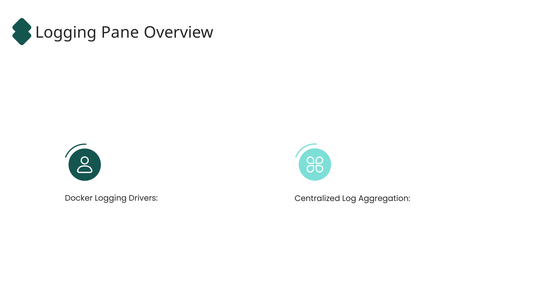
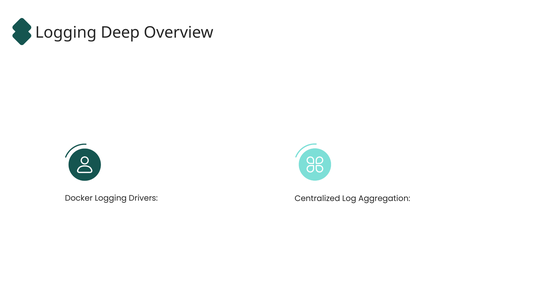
Pane: Pane -> Deep
